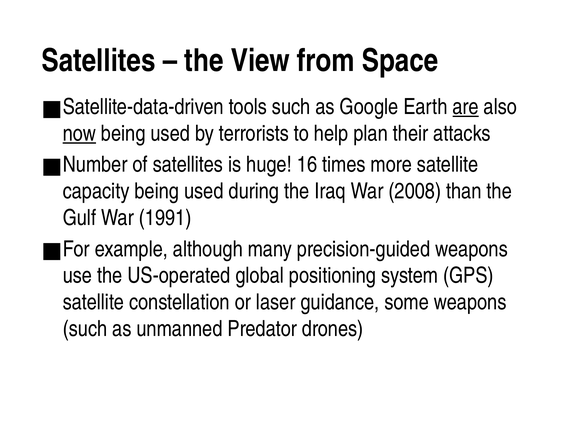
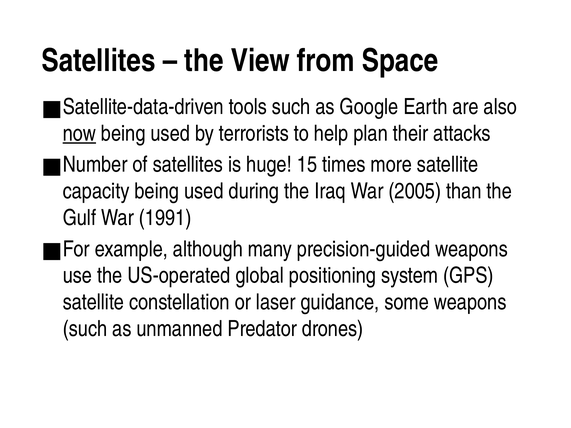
are underline: present -> none
16: 16 -> 15
2008: 2008 -> 2005
